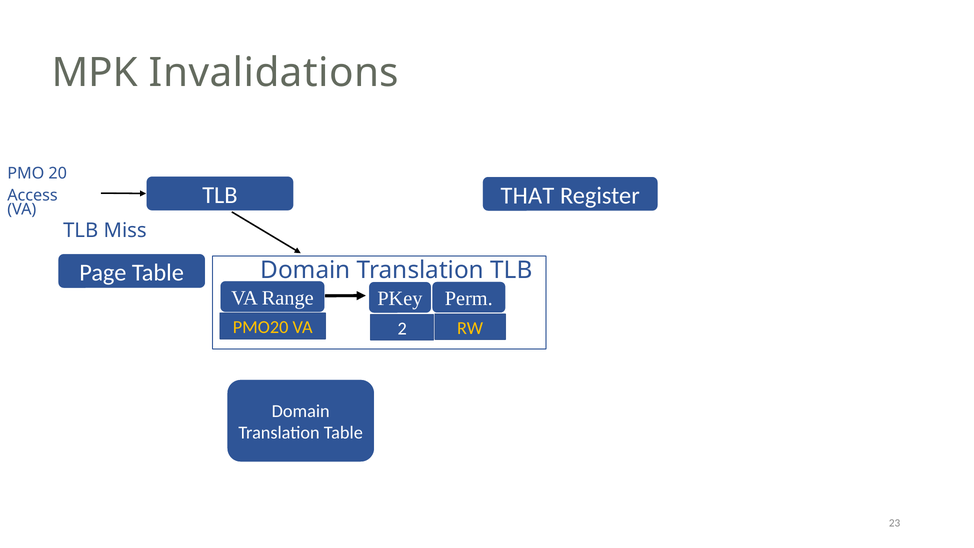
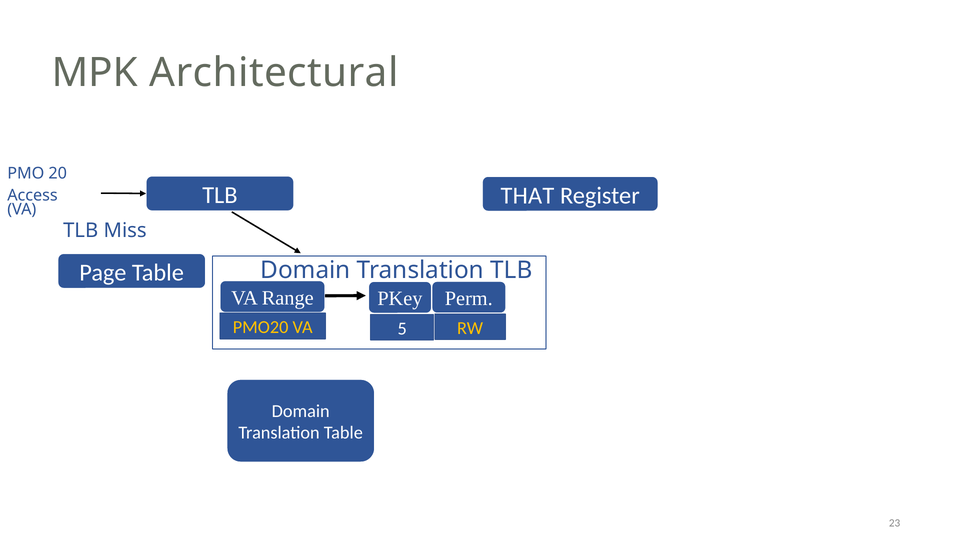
Invalidations: Invalidations -> Architectural
2: 2 -> 5
